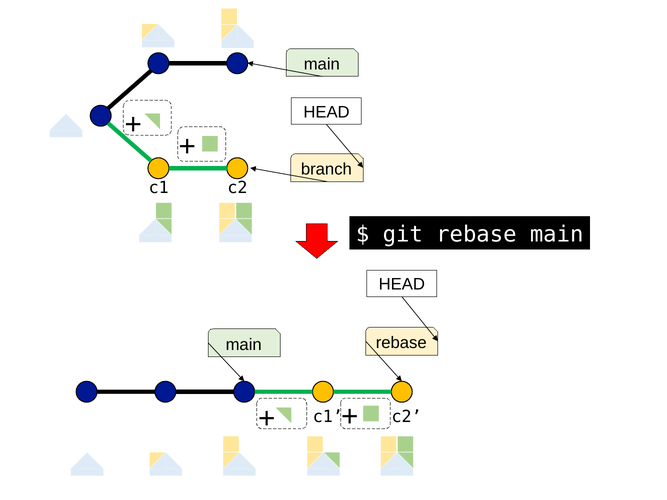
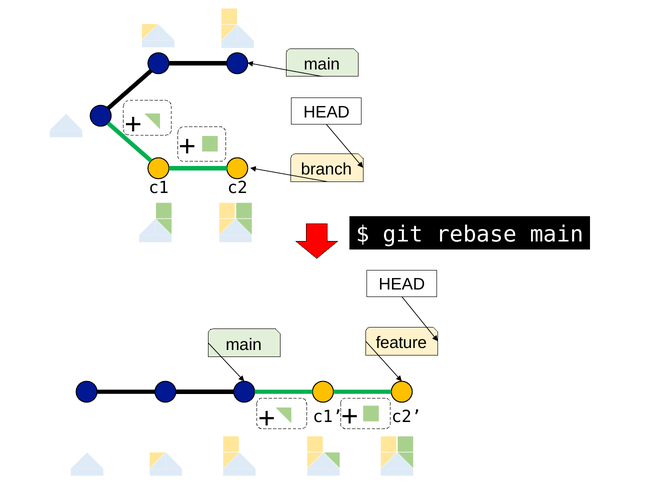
main rebase: rebase -> feature
